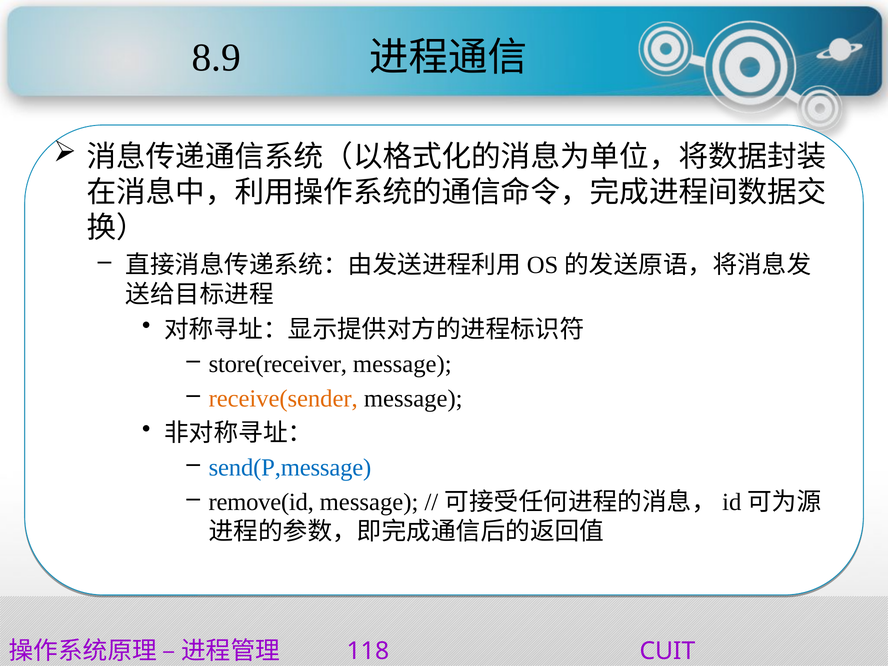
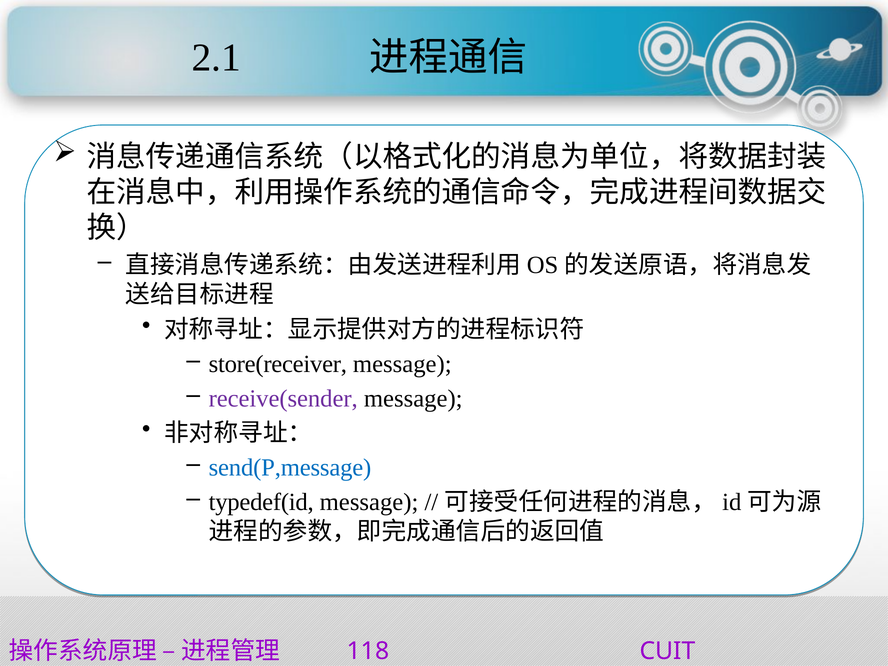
8.9: 8.9 -> 2.1
receive(sender colour: orange -> purple
remove(id: remove(id -> typedef(id
